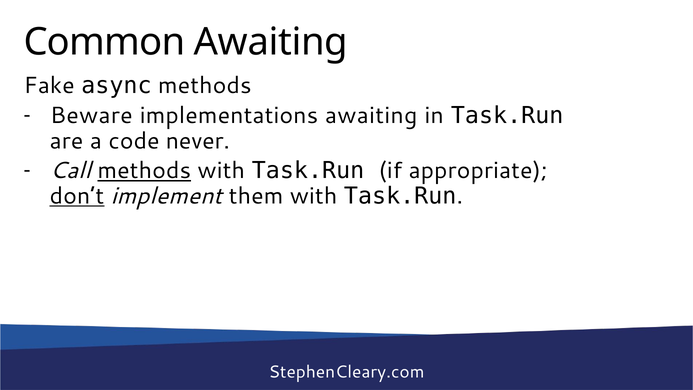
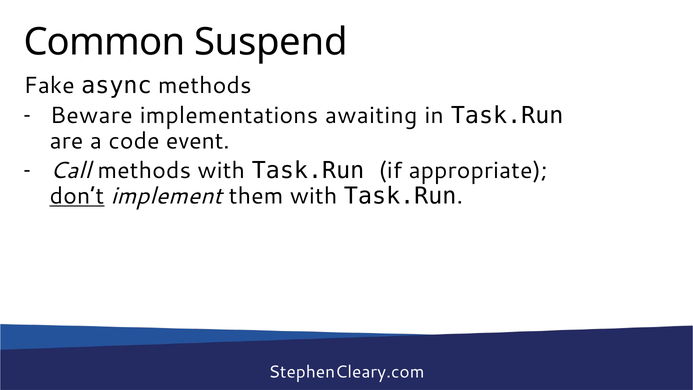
Common Awaiting: Awaiting -> Suspend
never: never -> event
methods at (144, 171) underline: present -> none
